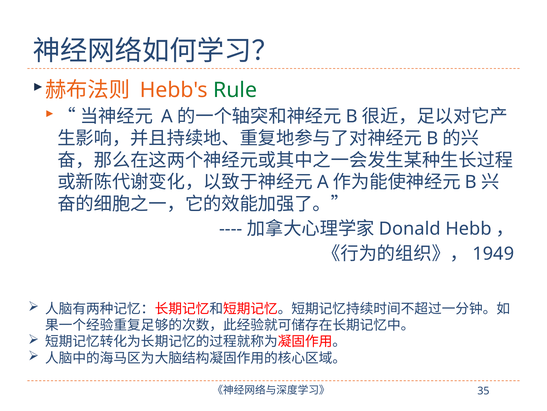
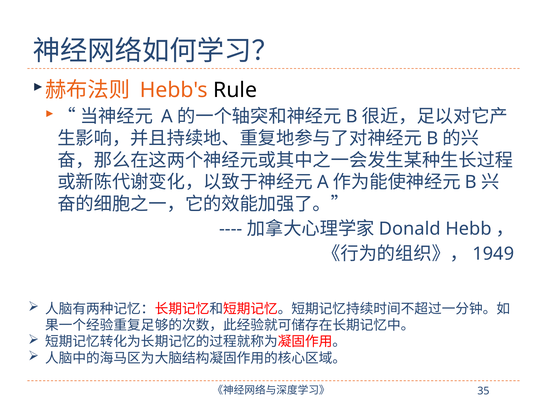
Rule colour: green -> black
